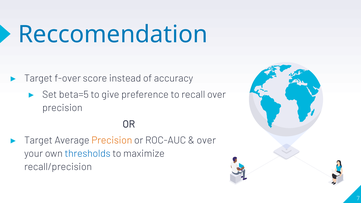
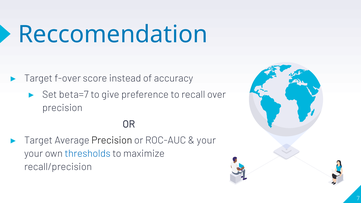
beta=5: beta=5 -> beta=7
Precision at (112, 140) colour: orange -> black
over at (206, 140): over -> your
